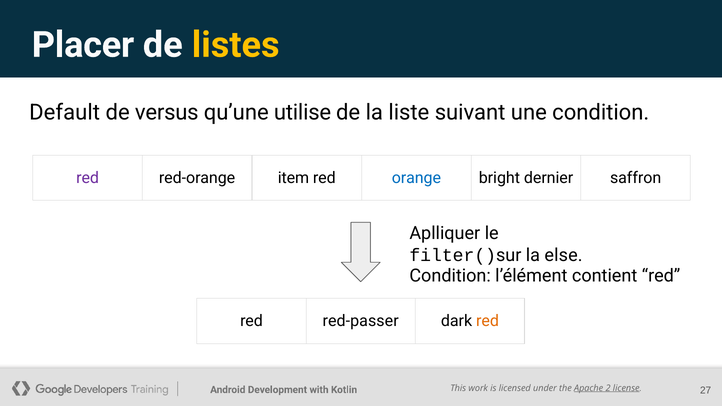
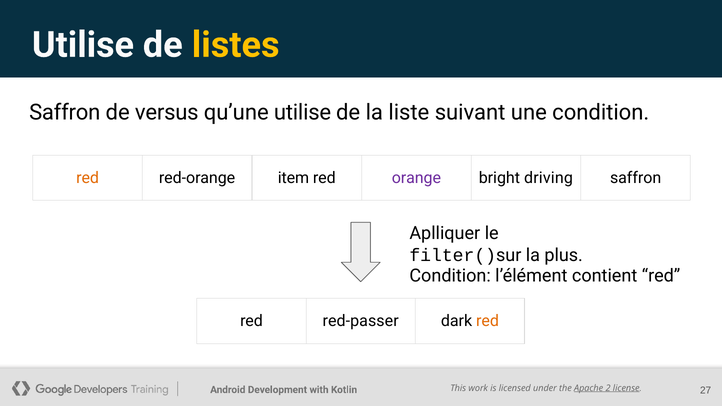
Placer at (83, 45): Placer -> Utilise
Default at (65, 112): Default -> Saffron
red at (88, 178) colour: purple -> orange
orange colour: blue -> purple
dernier: dernier -> driving
else: else -> plus
